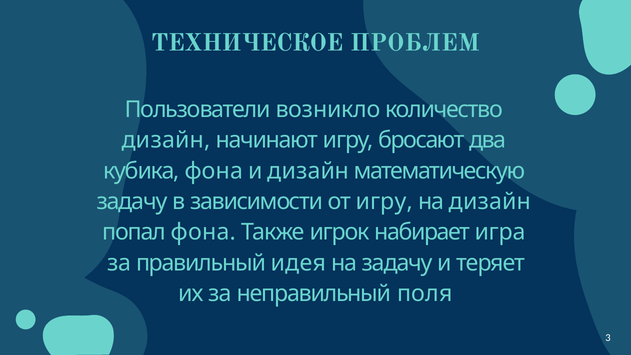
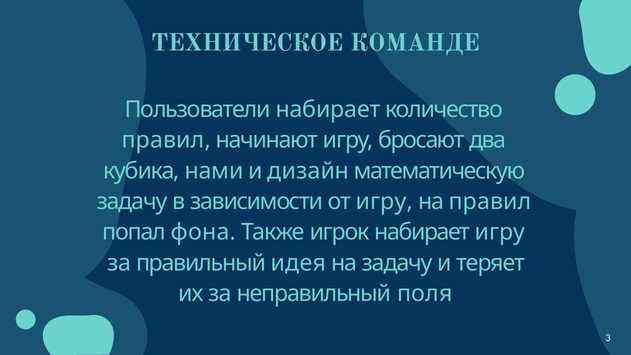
ПРОБЛЕМ: ПРОБЛЕМ -> КОМАНДЕ
Пользователи возникло: возникло -> набирает
дизайн at (166, 140): дизайн -> правил
кубика фона: фона -> нами
на дизайн: дизайн -> правил
набирает игра: игра -> игру
